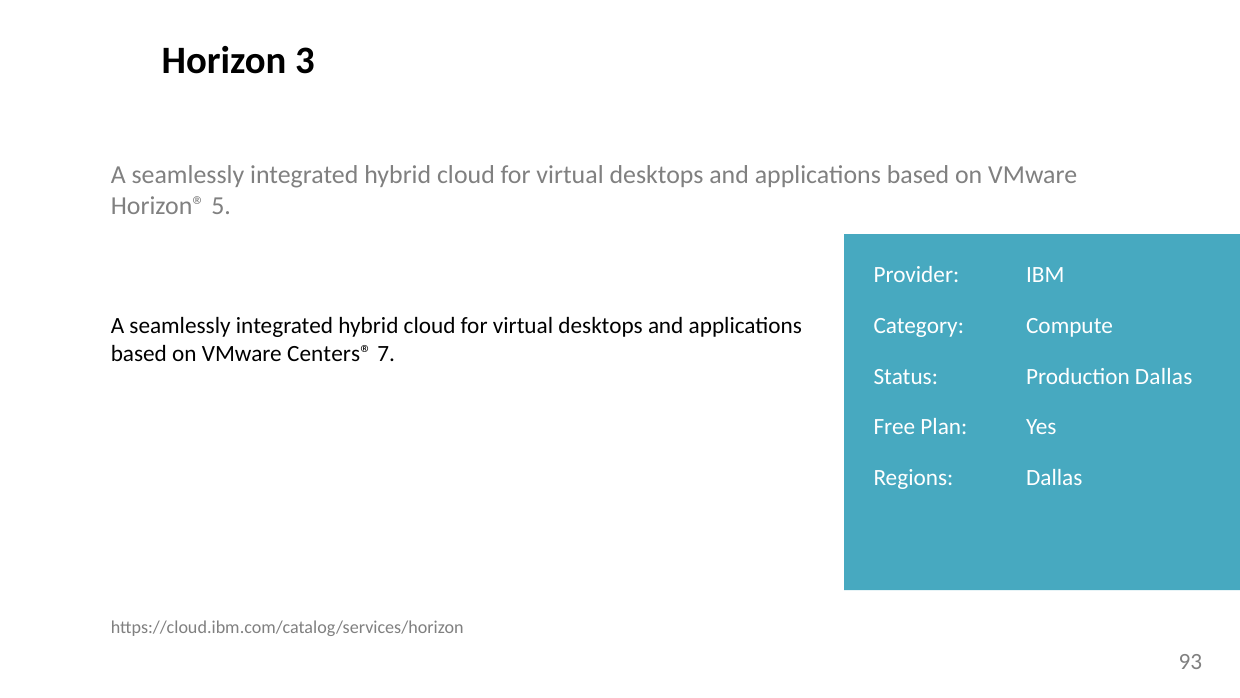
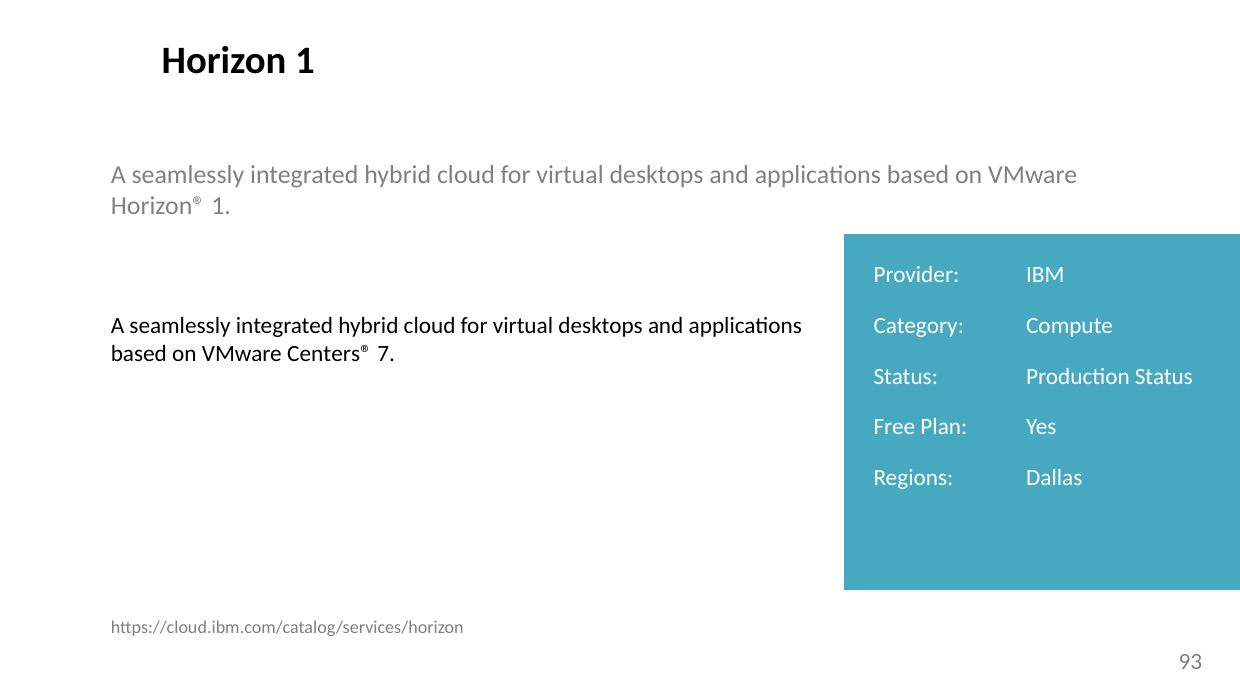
Horizon 3: 3 -> 1
Horizon® 5: 5 -> 1
Production Dallas: Dallas -> Status
